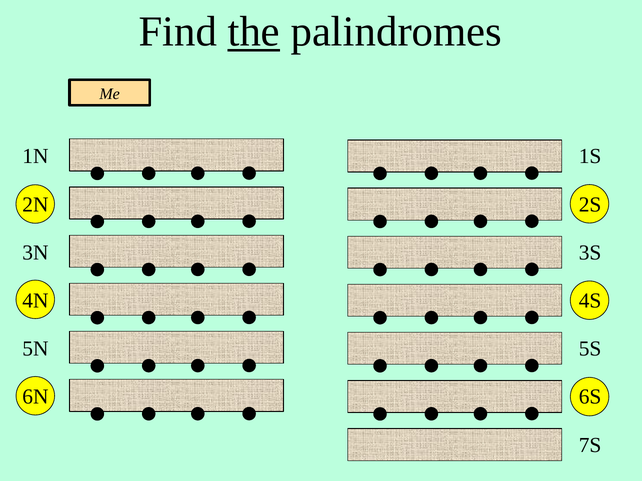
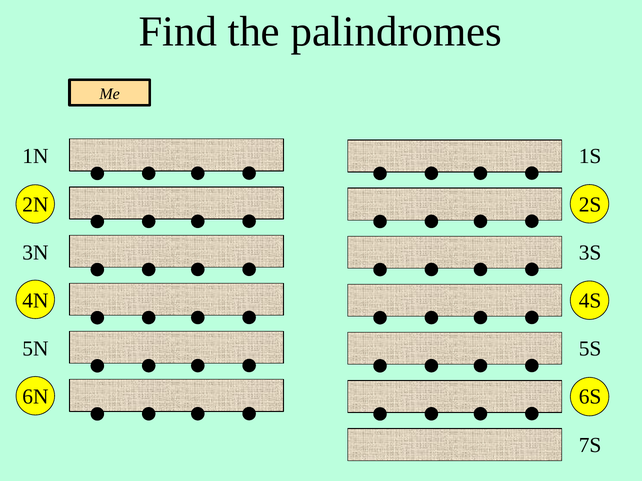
the underline: present -> none
